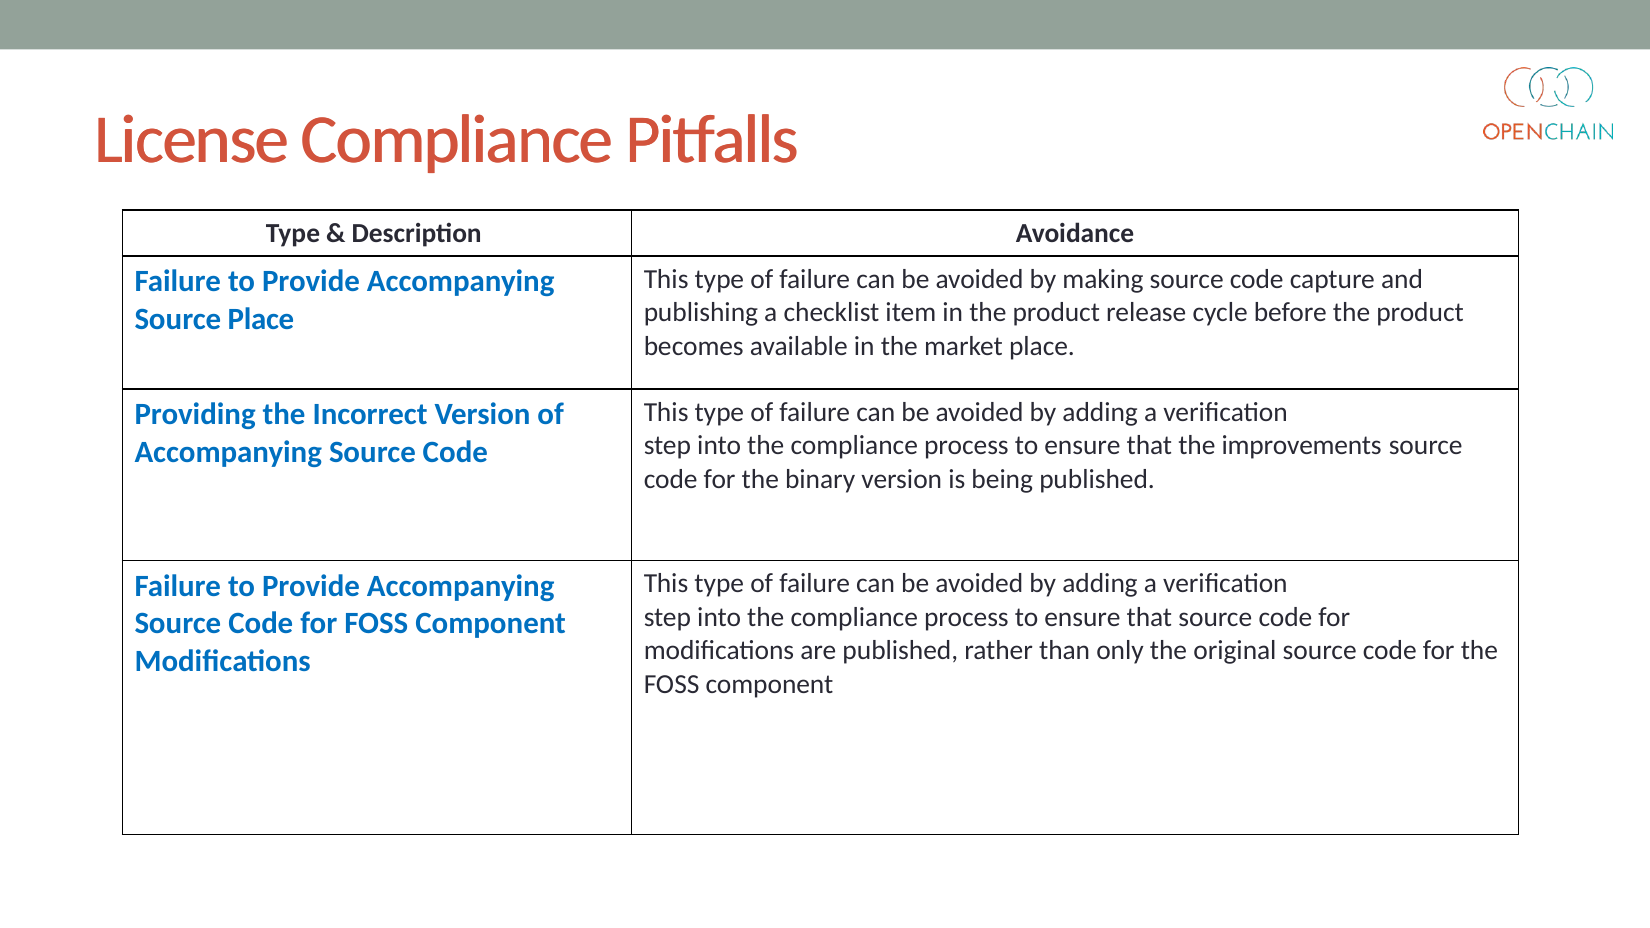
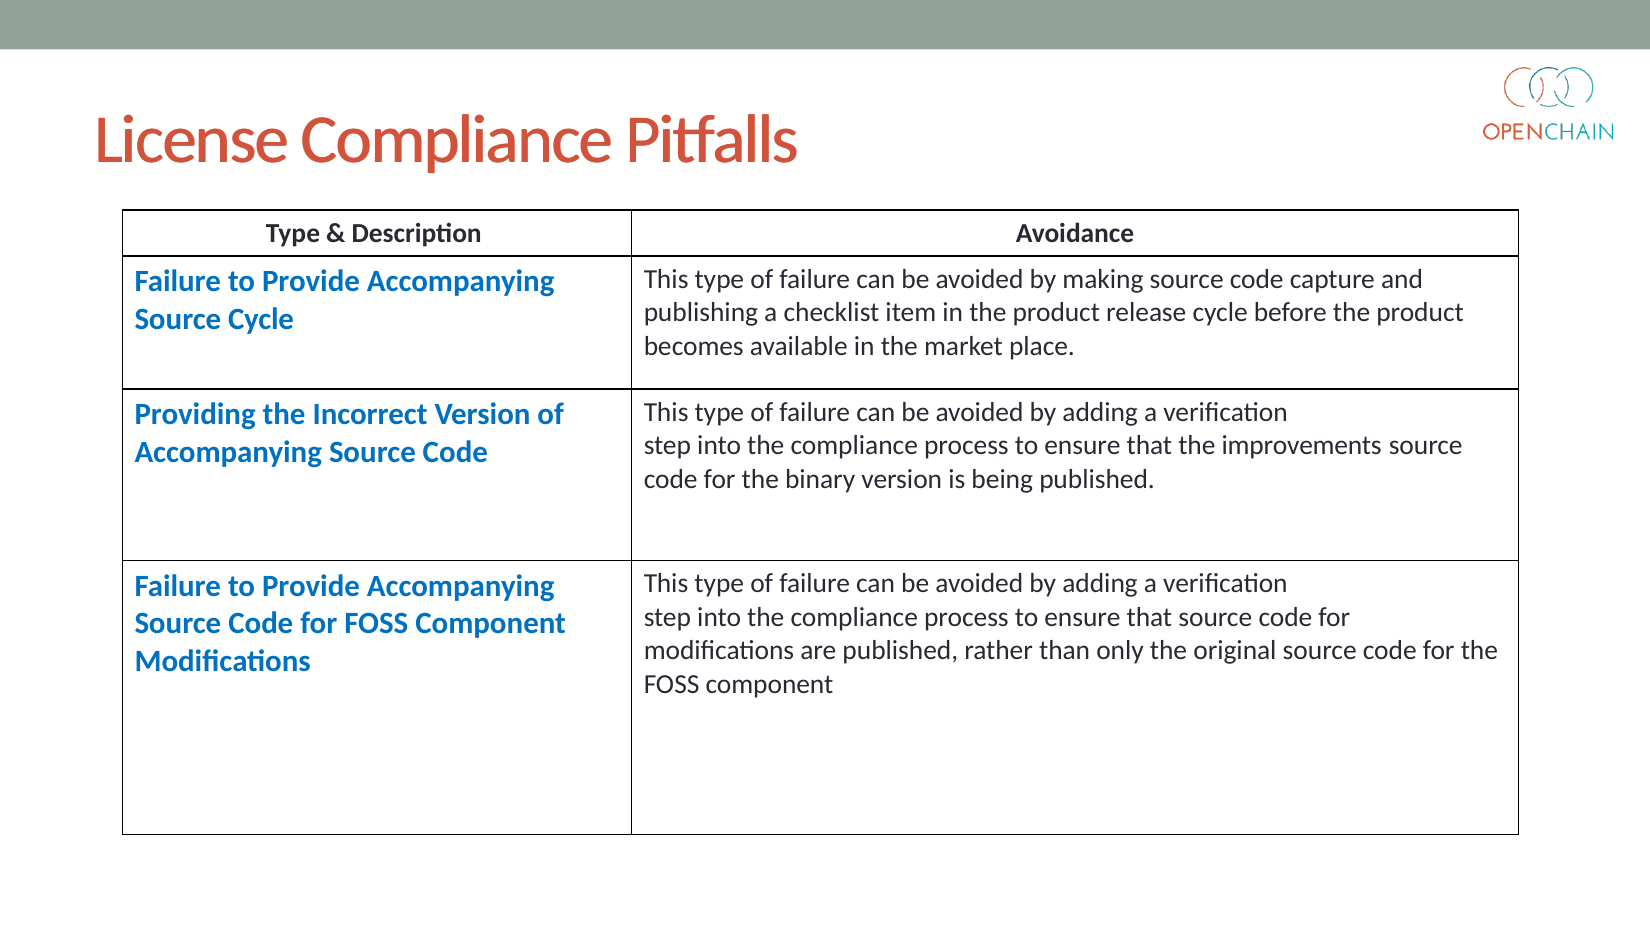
Source Place: Place -> Cycle
